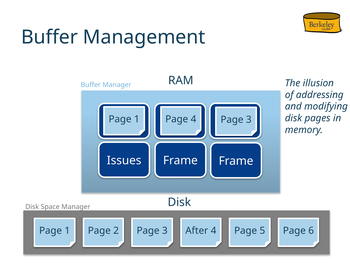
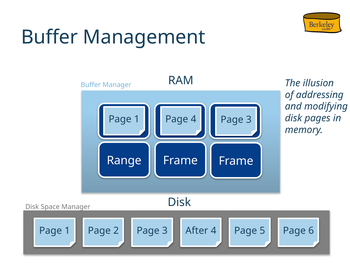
Issues: Issues -> Range
